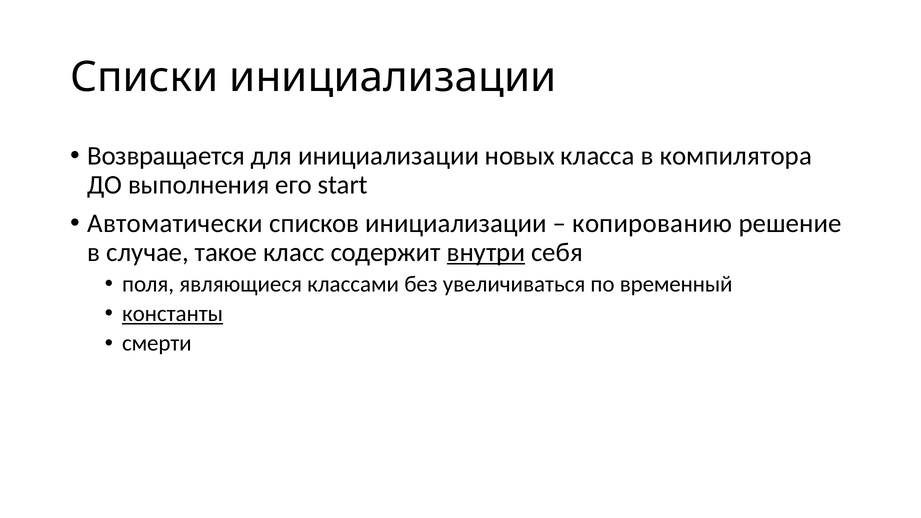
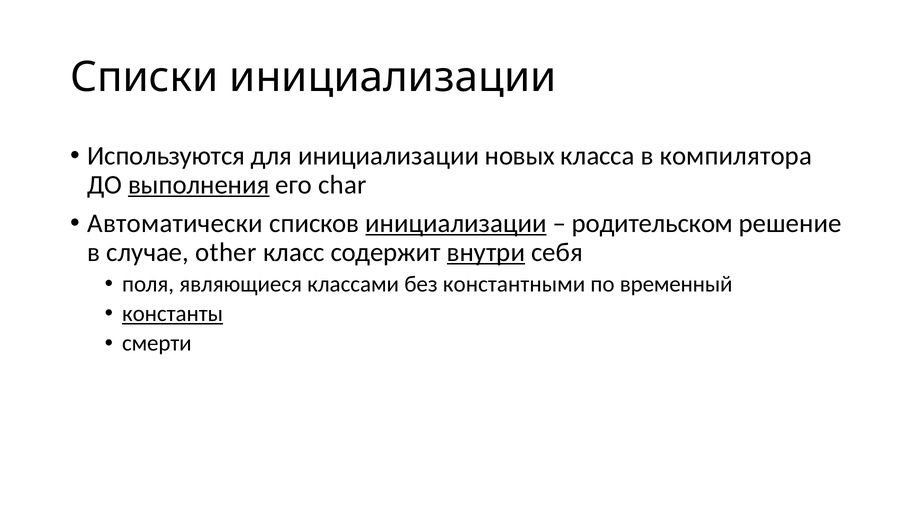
Возвращается: Возвращается -> Используются
выполнения underline: none -> present
start: start -> char
инициализации at (456, 223) underline: none -> present
копированию: копированию -> родительском
такое: такое -> other
увеличиваться: увеличиваться -> константными
